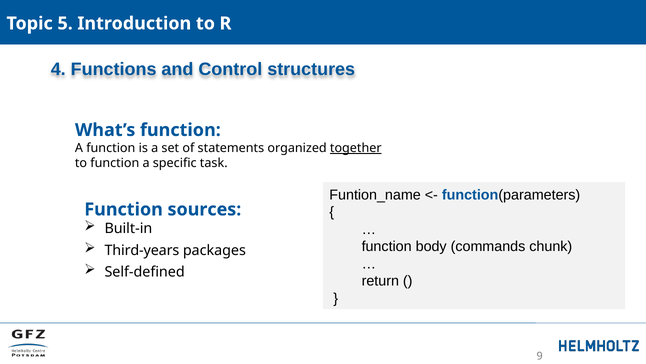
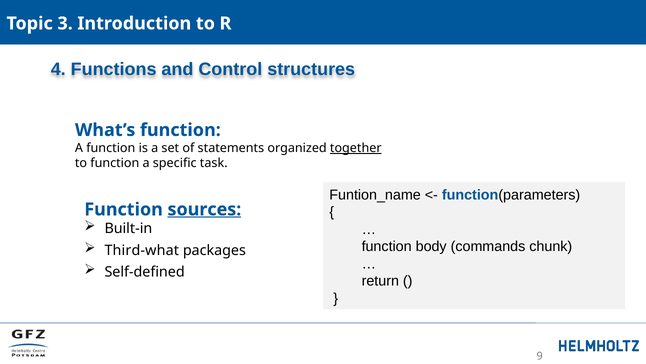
5: 5 -> 3
sources underline: none -> present
Third-years: Third-years -> Third-what
